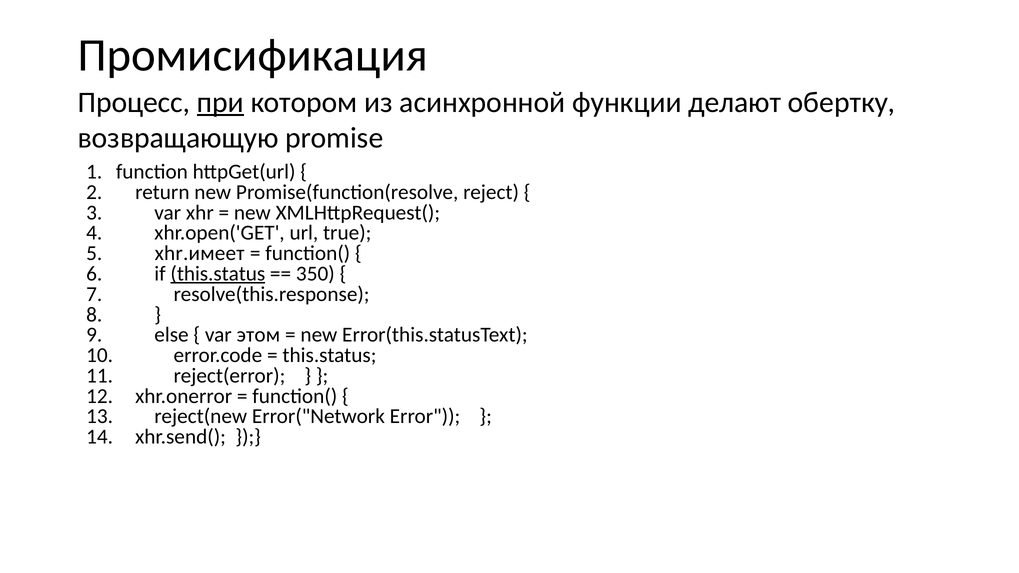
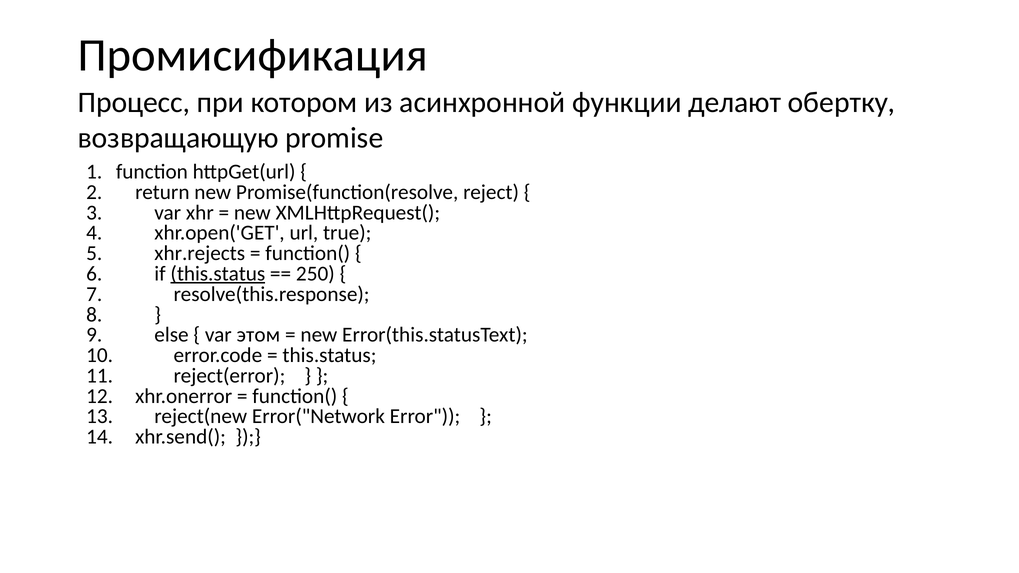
при underline: present -> none
xhr.имеет: xhr.имеет -> xhr.rejects
350: 350 -> 250
